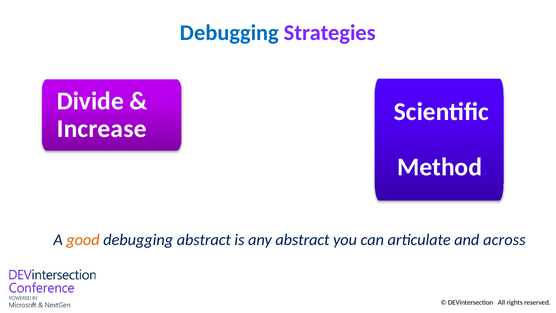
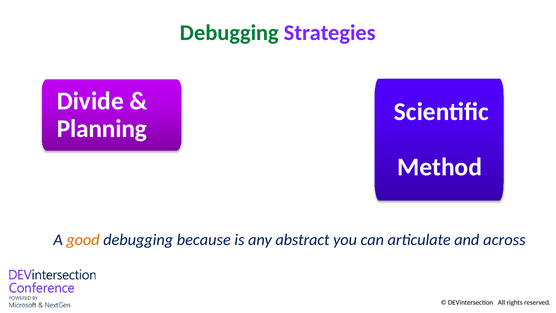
Debugging at (229, 33) colour: blue -> green
Increase: Increase -> Planning
debugging abstract: abstract -> because
